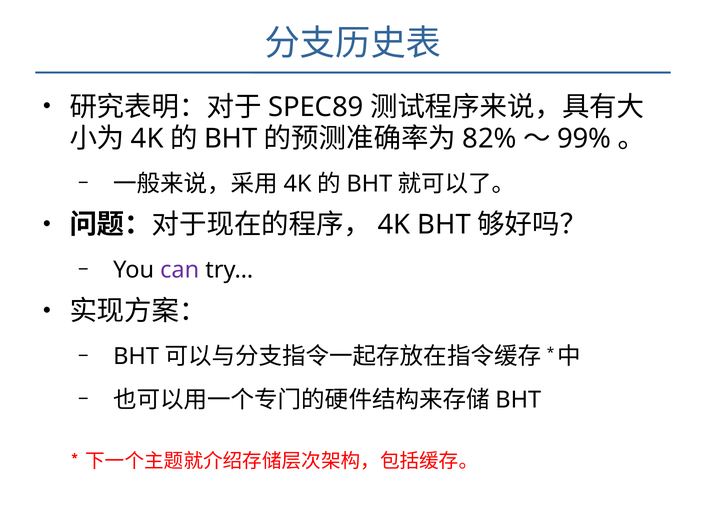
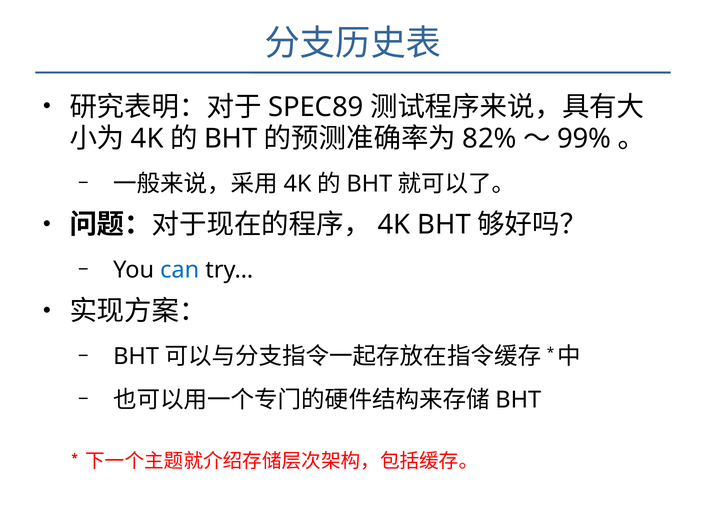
can colour: purple -> blue
